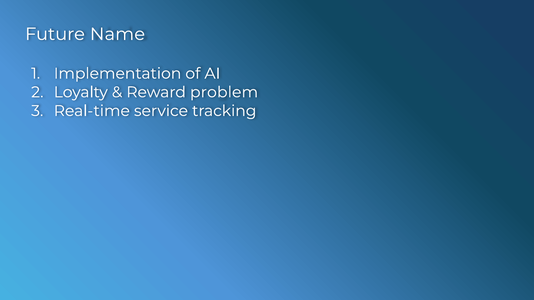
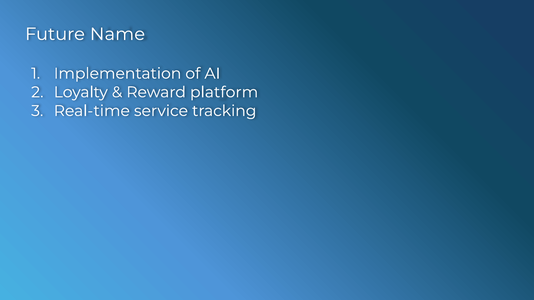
problem: problem -> platform
